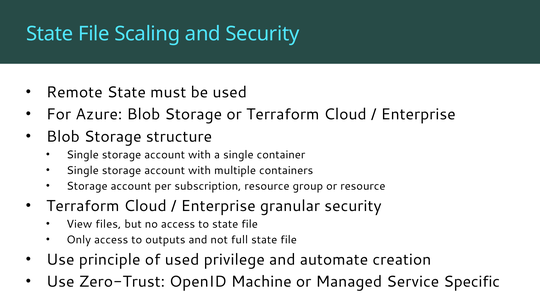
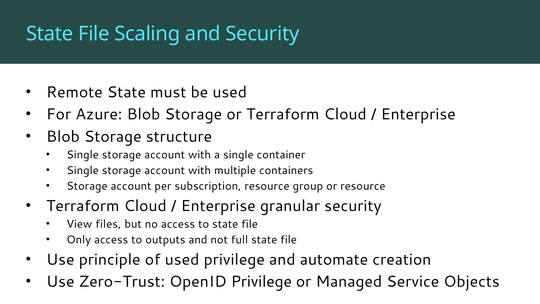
OpenID Machine: Machine -> Privilege
Specific: Specific -> Objects
